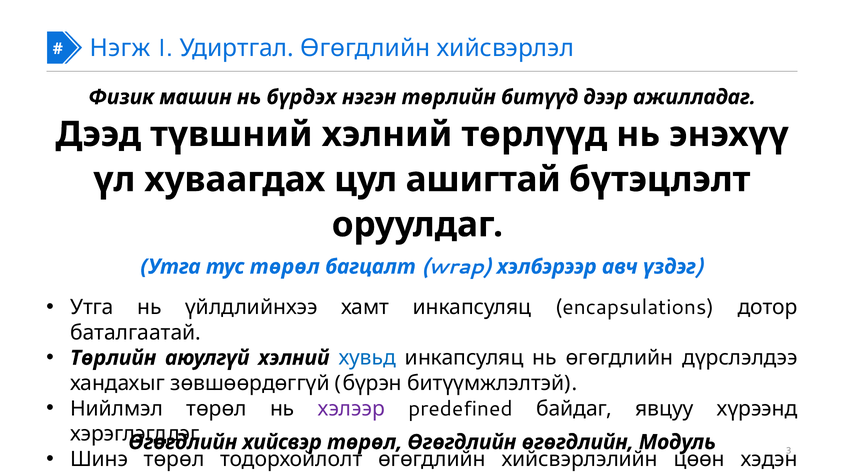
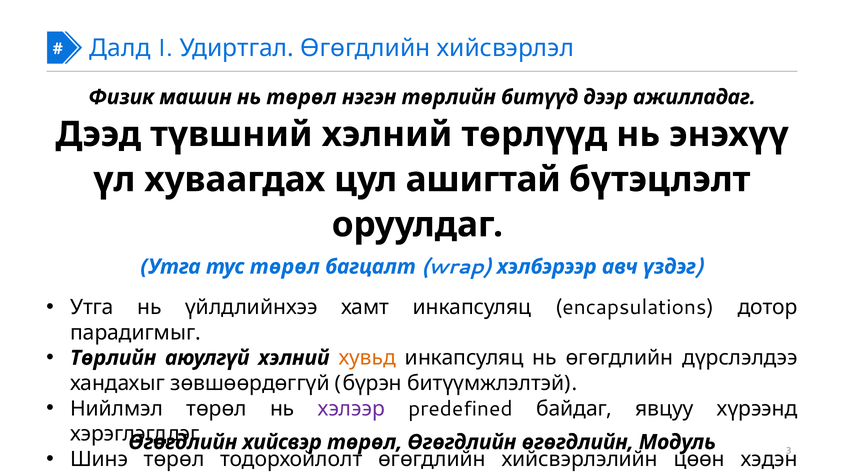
Нэгж: Нэгж -> Далд
нь бүрдэх: бүрдэх -> төрөл
баталгаатай: баталгаатай -> парадигмыг
хувьд colour: blue -> orange
